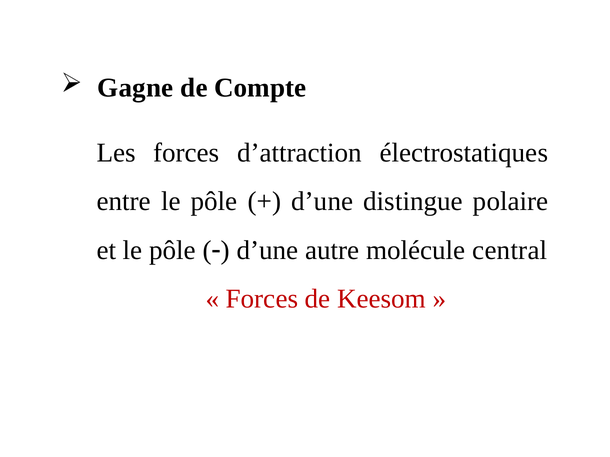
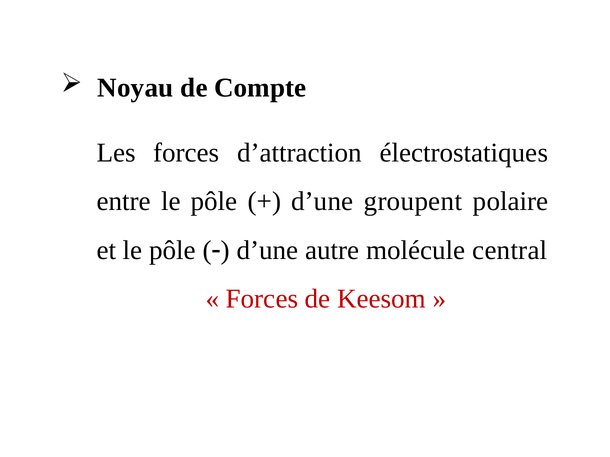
Gagne: Gagne -> Noyau
distingue: distingue -> groupent
